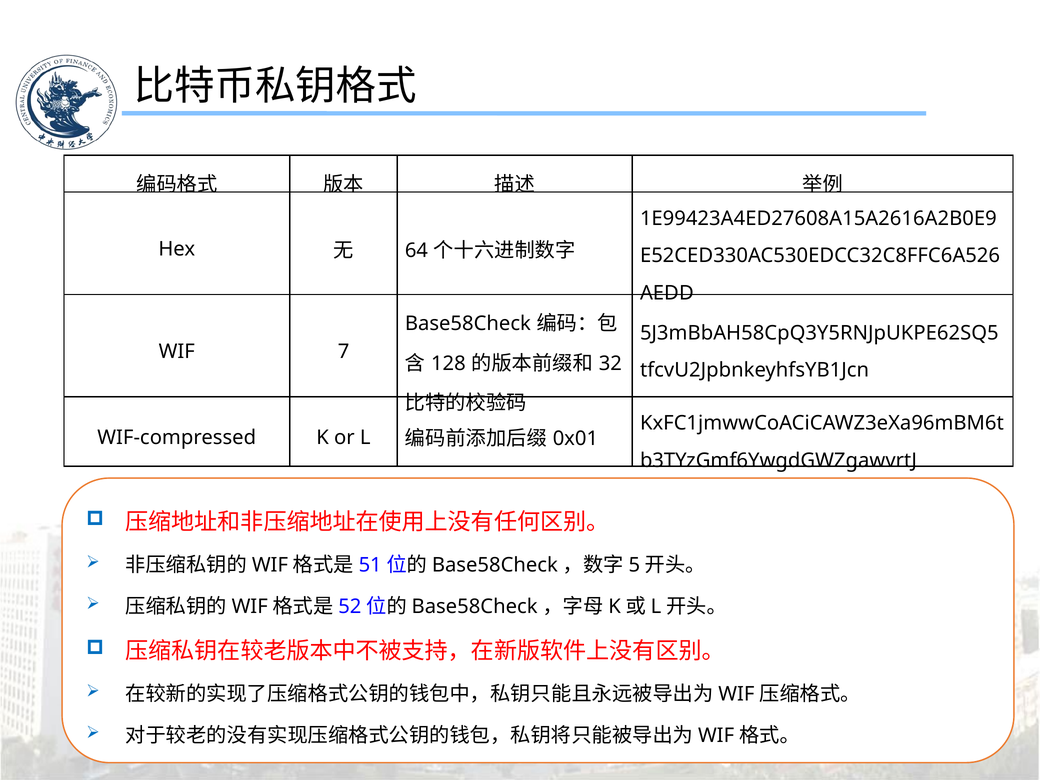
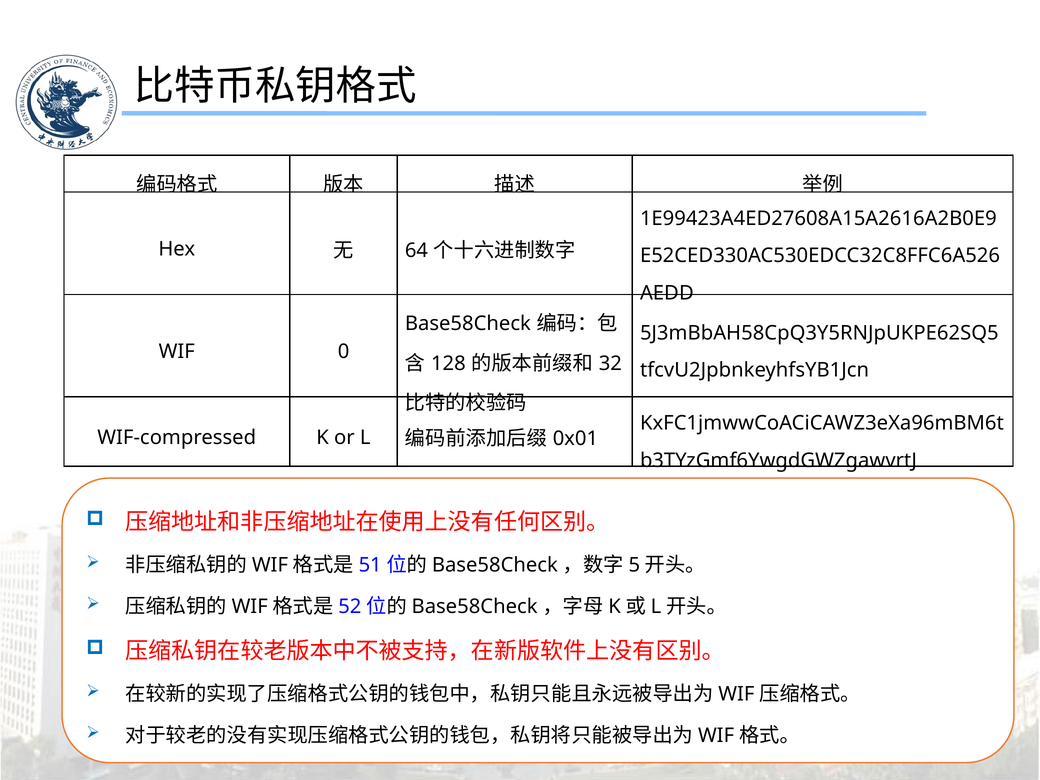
7: 7 -> 0
